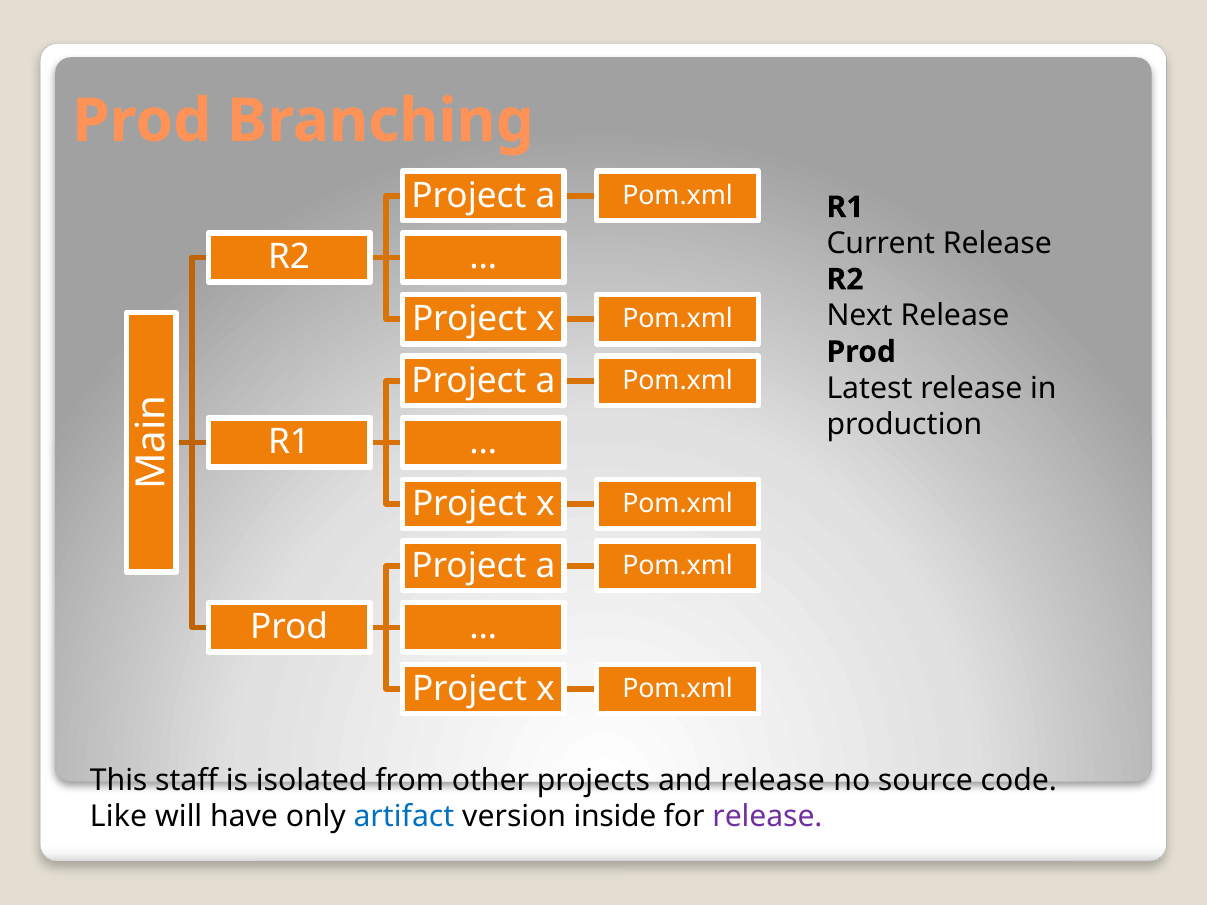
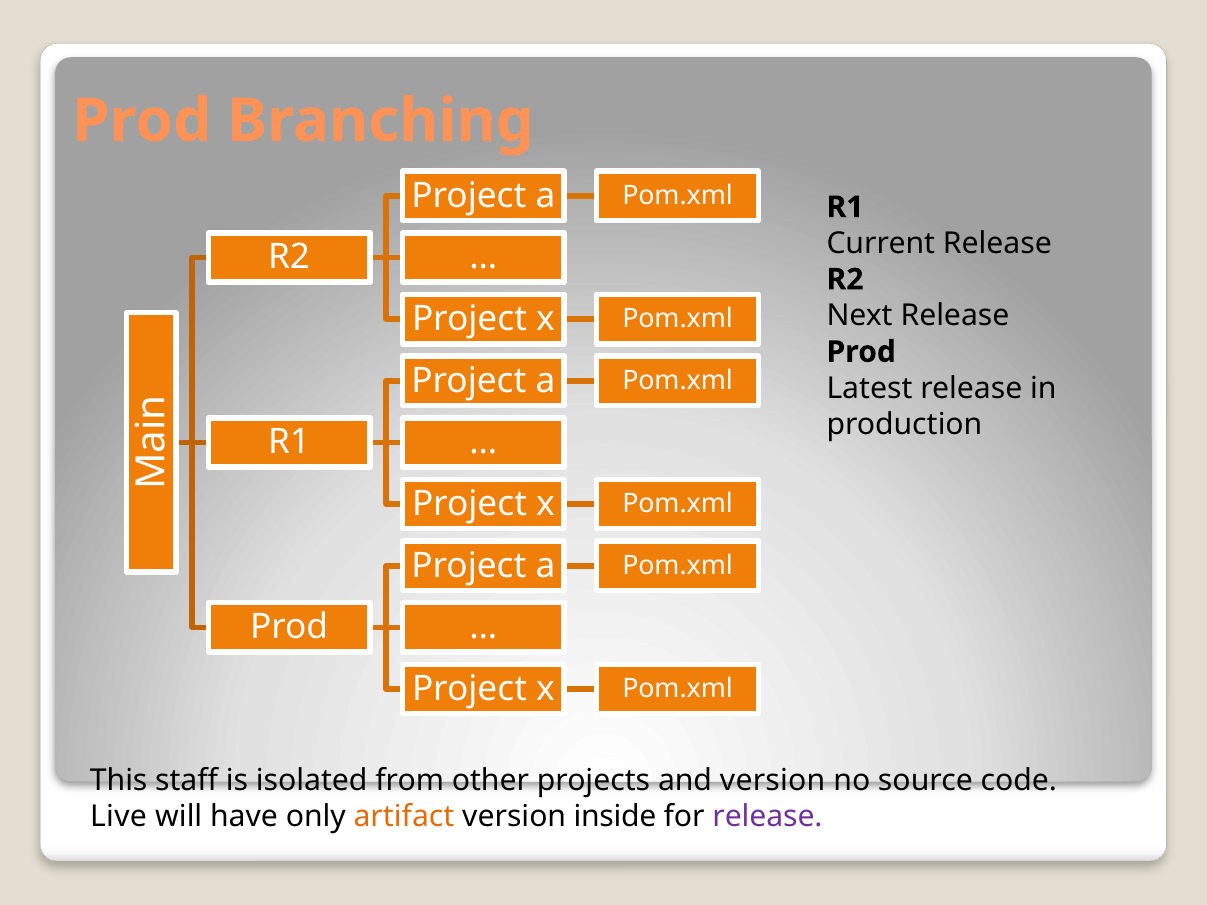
and release: release -> version
Like: Like -> Live
artifact colour: blue -> orange
